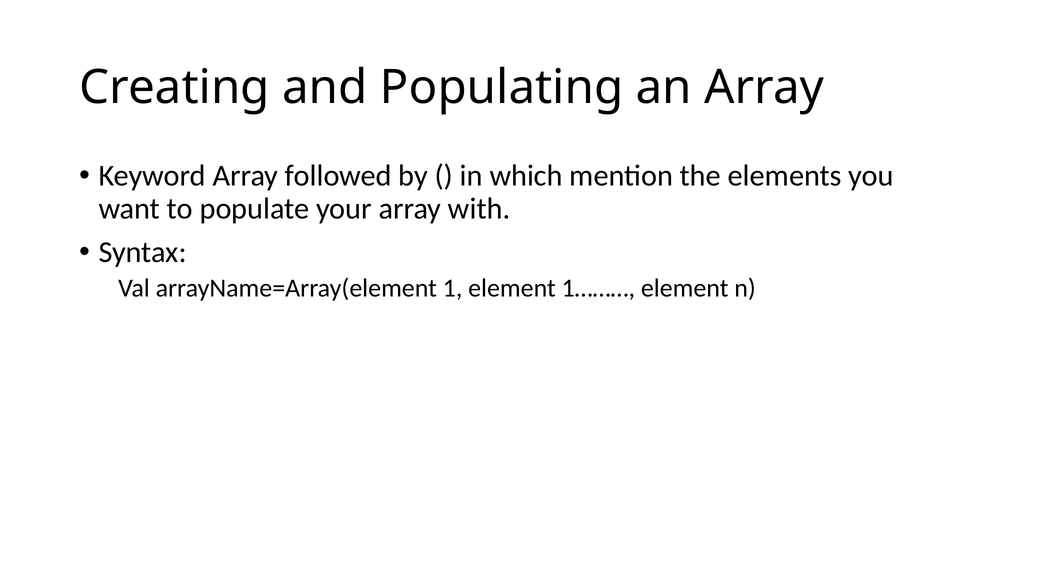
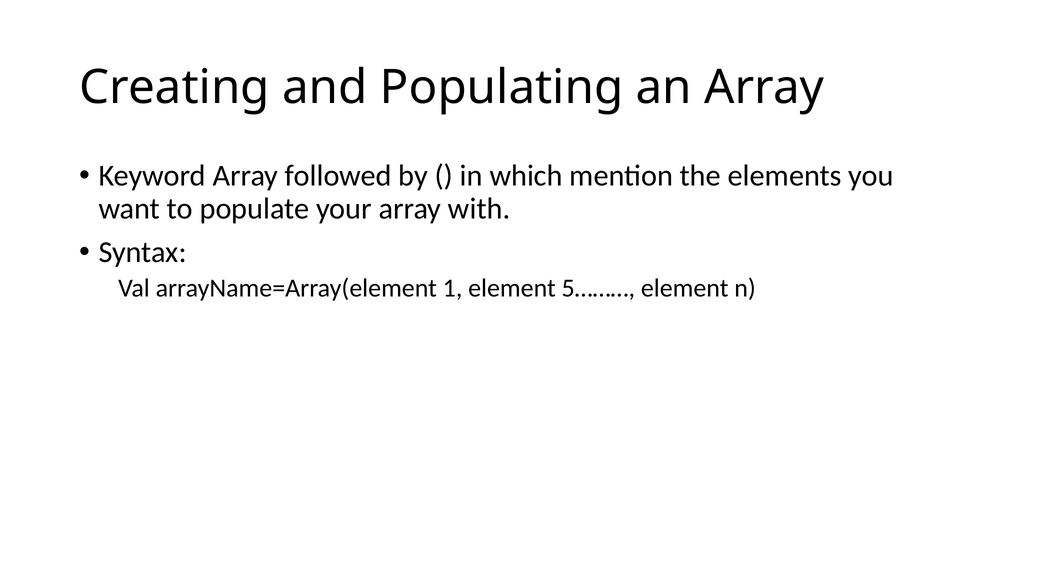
1………: 1……… -> 5………
